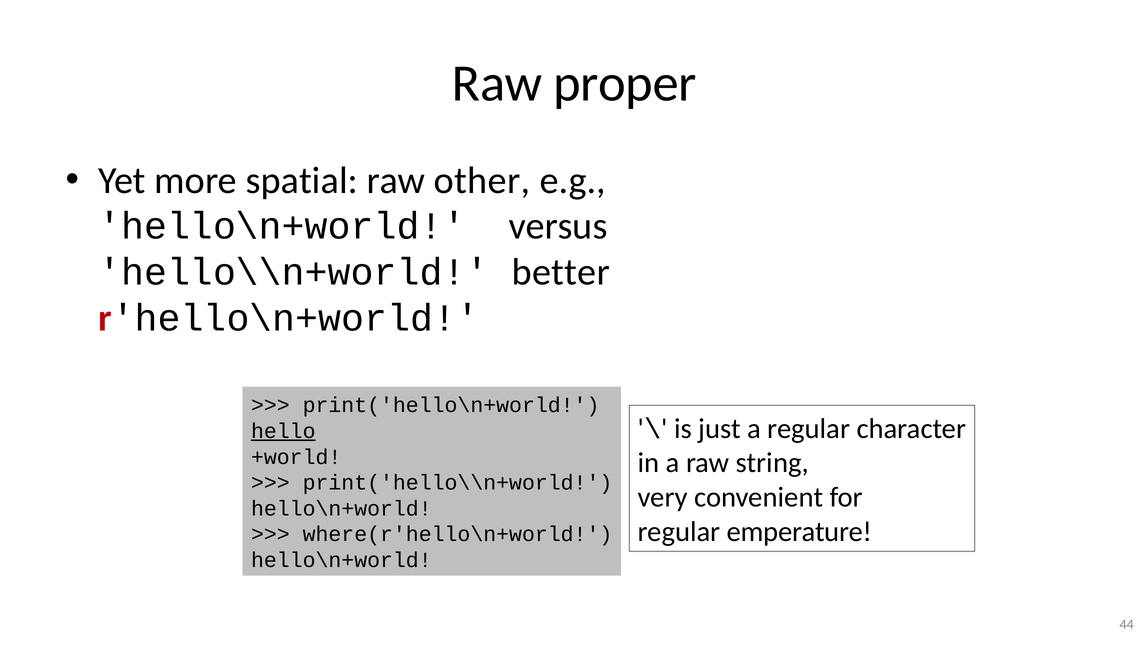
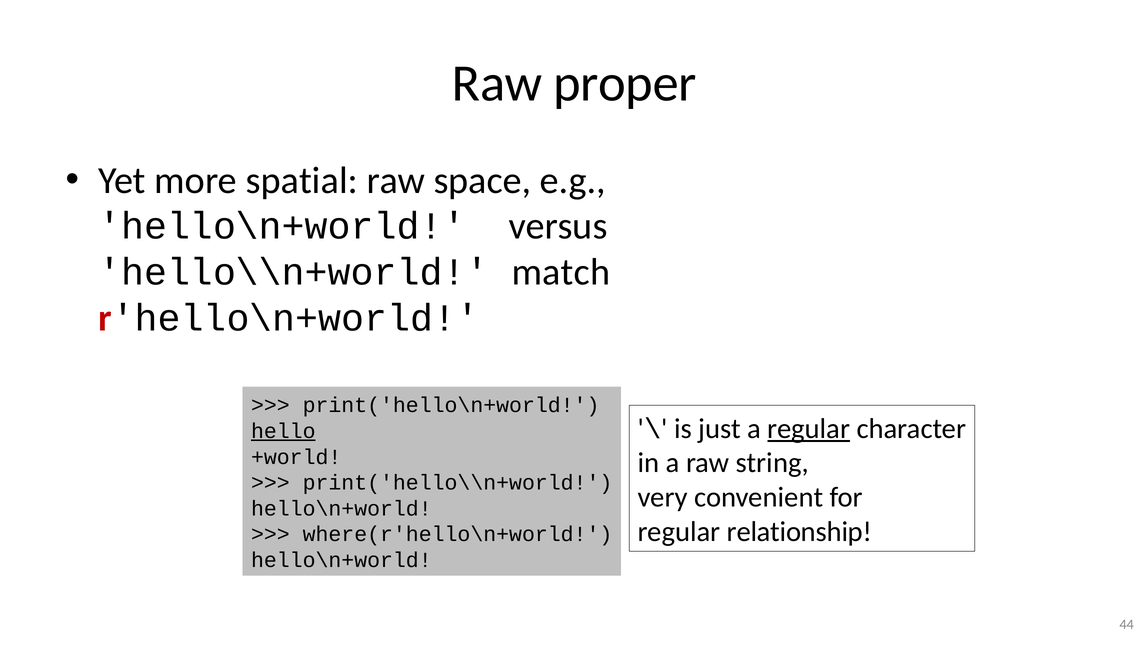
other: other -> space
better: better -> match
regular at (809, 429) underline: none -> present
emperature: emperature -> relationship
